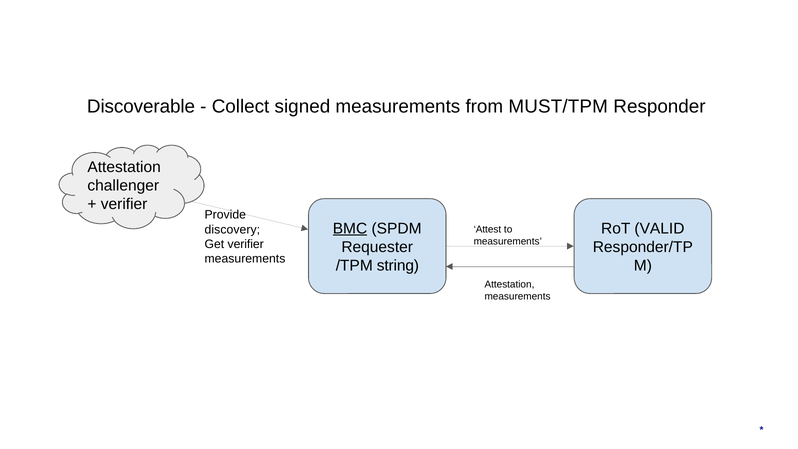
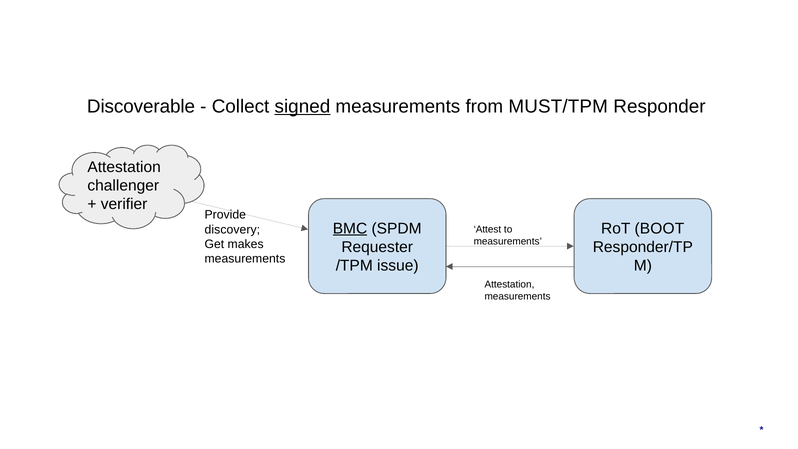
signed underline: none -> present
VALID: VALID -> BOOT
Get verifier: verifier -> makes
string: string -> issue
